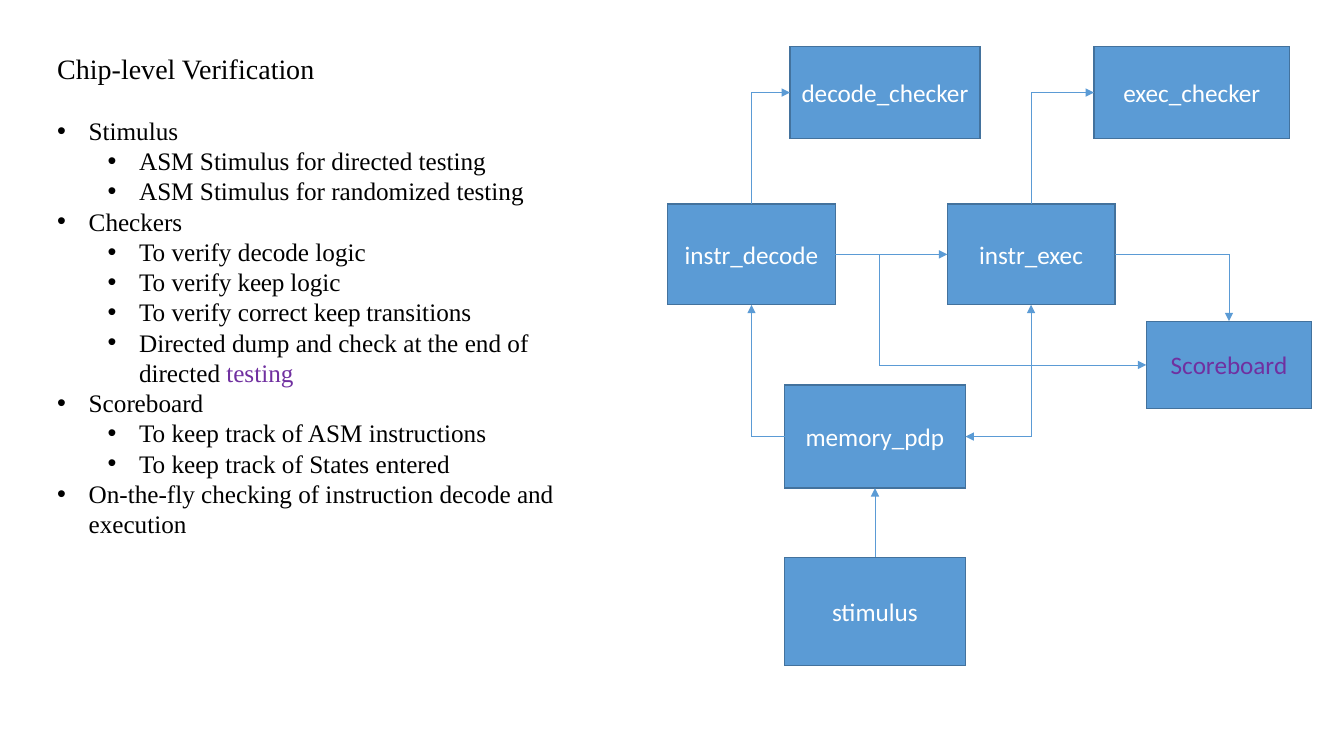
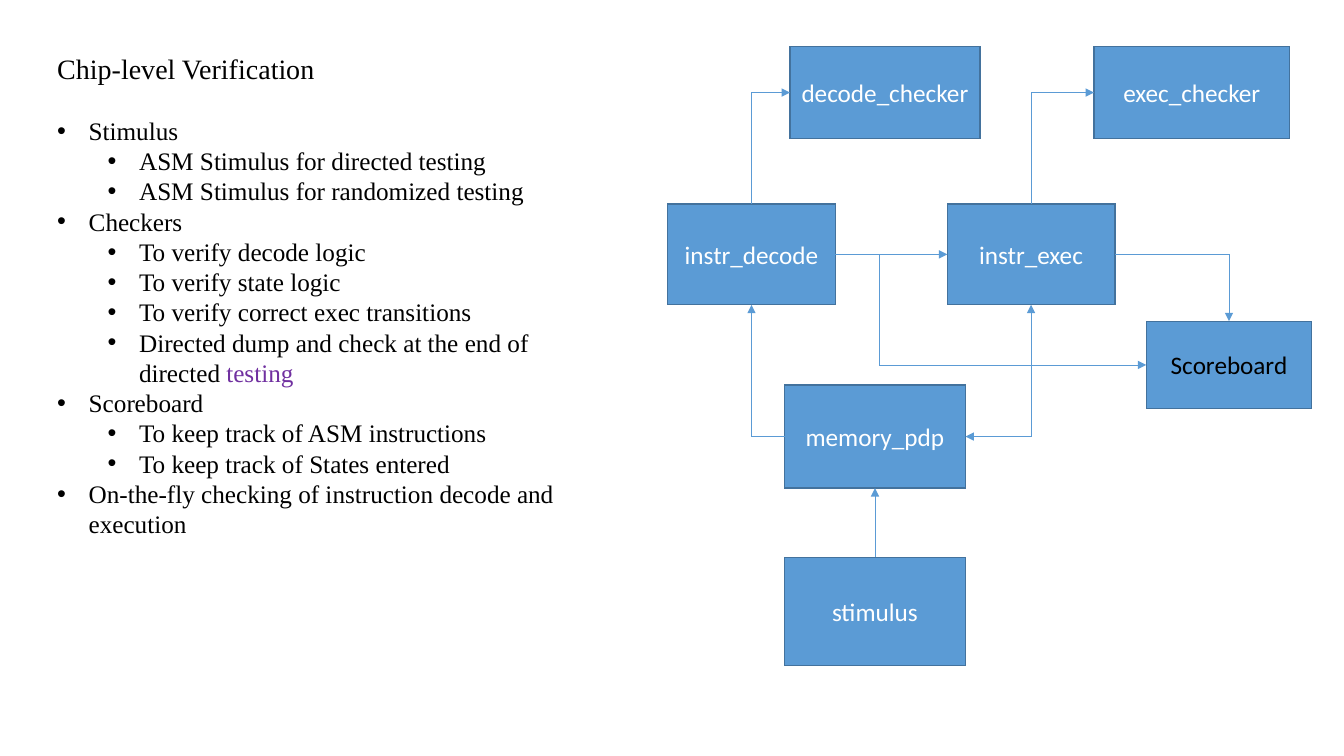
verify keep: keep -> state
correct keep: keep -> exec
Scoreboard at (1229, 367) colour: purple -> black
